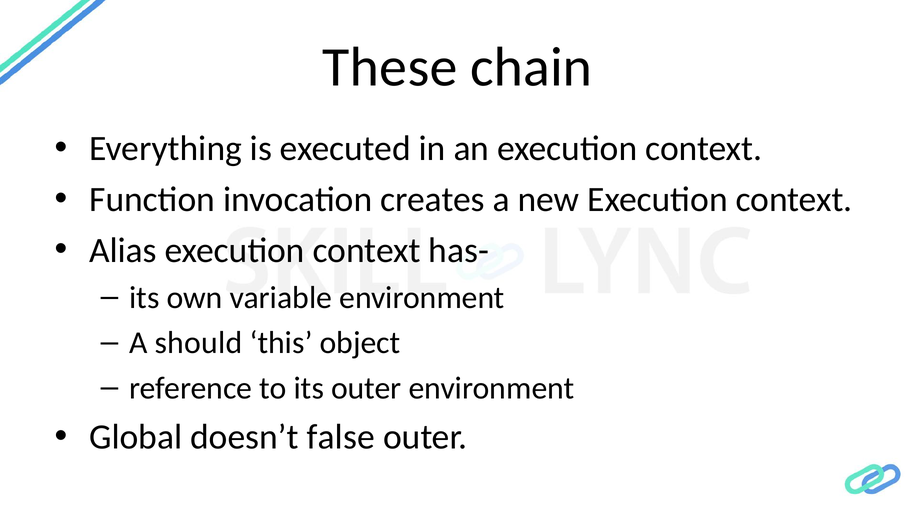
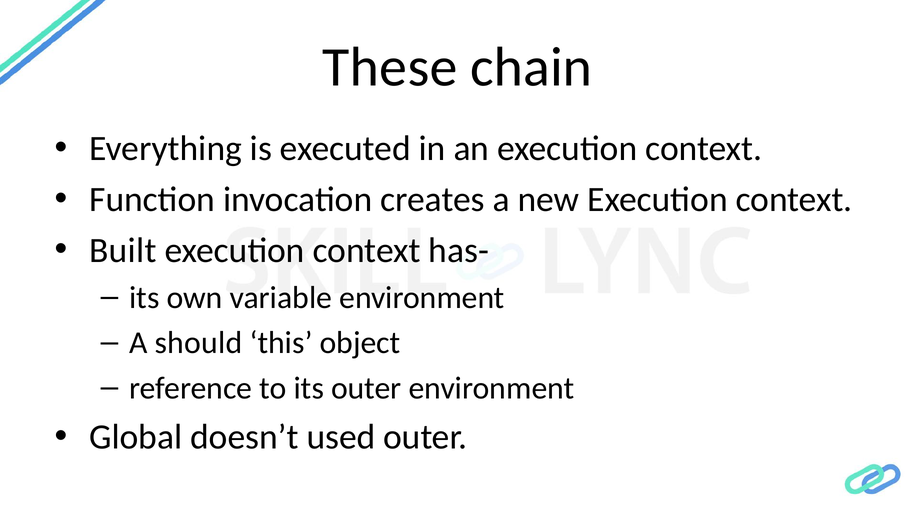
Alias: Alias -> Built
false: false -> used
